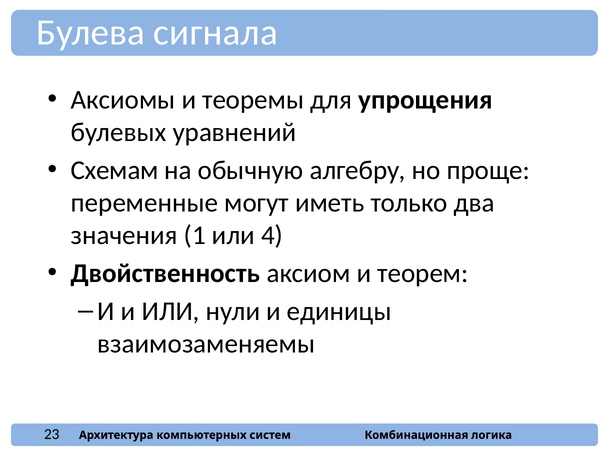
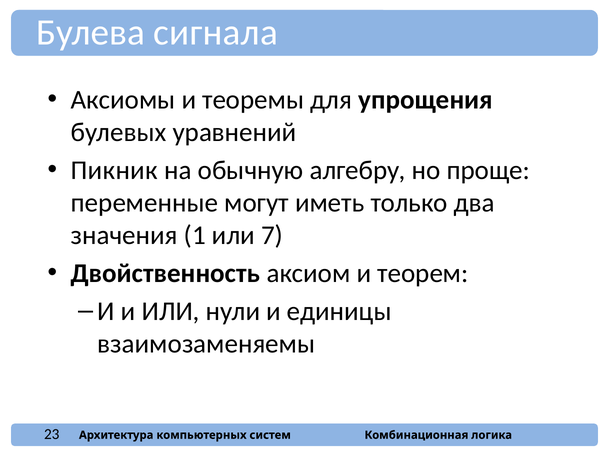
Схемам: Схемам -> Пикник
4: 4 -> 7
